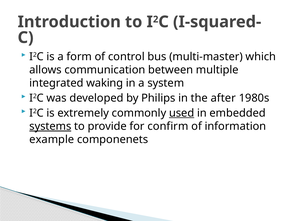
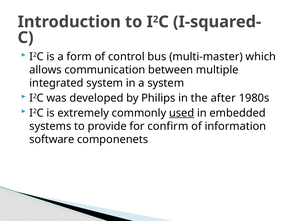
integrated waking: waking -> system
systems underline: present -> none
example: example -> software
